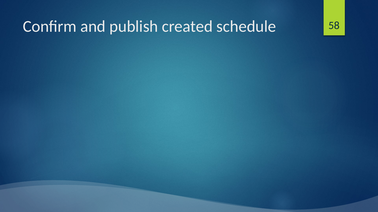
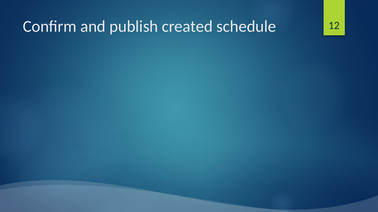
58: 58 -> 12
